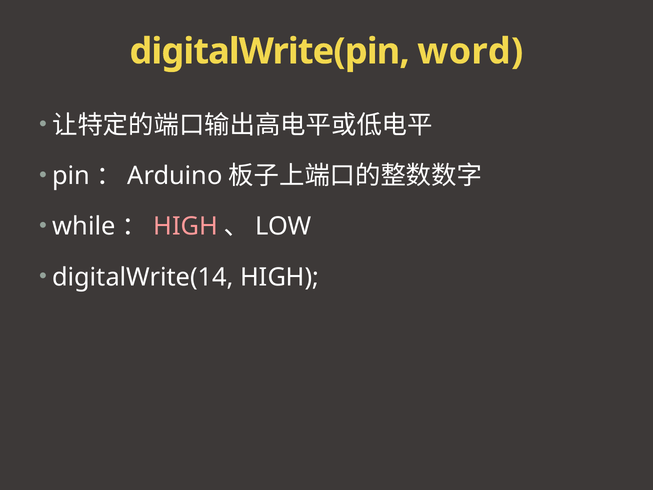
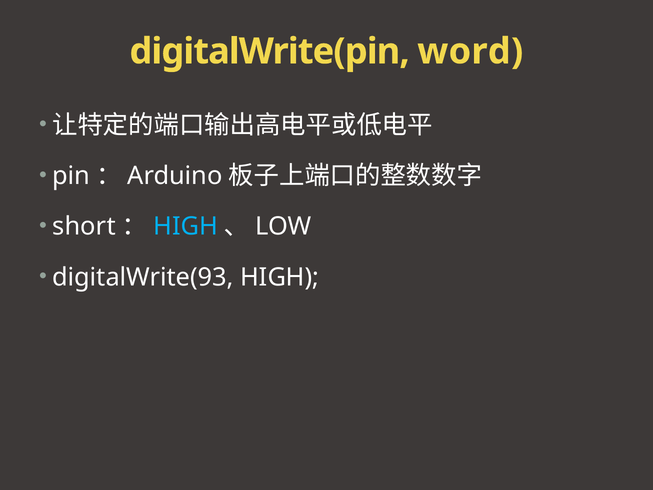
while: while -> short
HIGH at (186, 226) colour: pink -> light blue
digitalWrite(14: digitalWrite(14 -> digitalWrite(93
